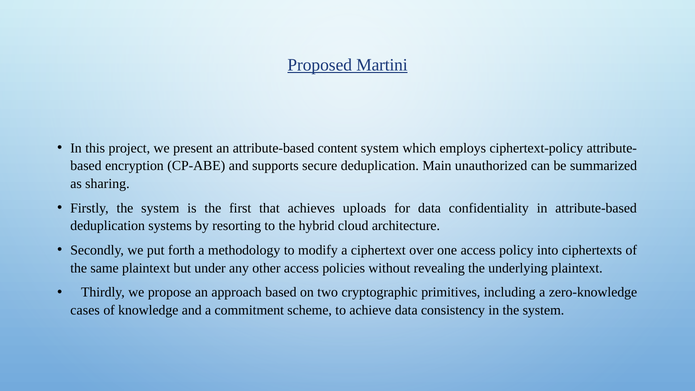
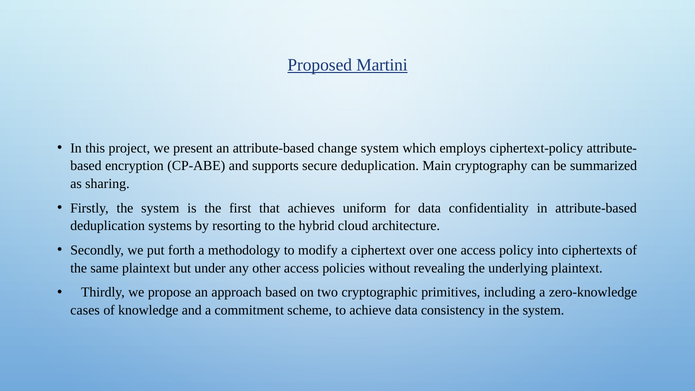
content: content -> change
unauthorized: unauthorized -> cryptography
uploads: uploads -> uniform
